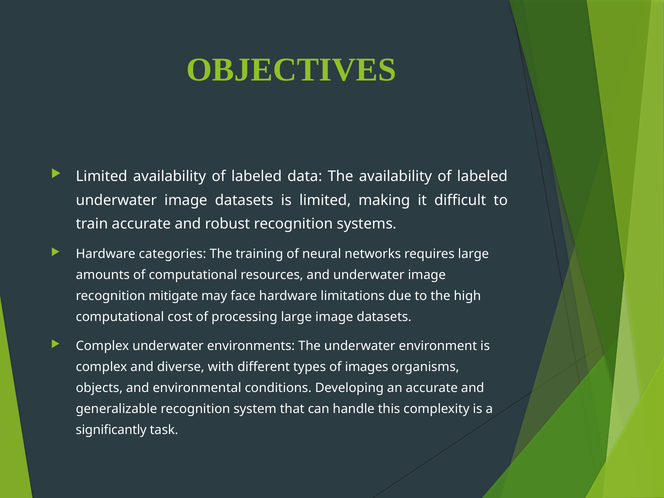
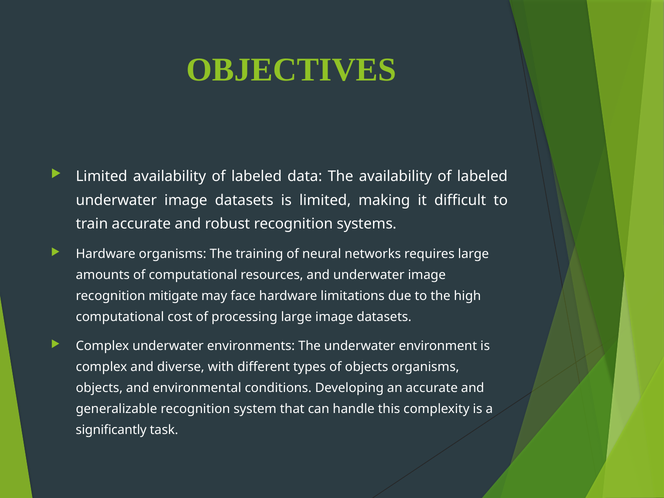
Hardware categories: categories -> organisms
of images: images -> objects
